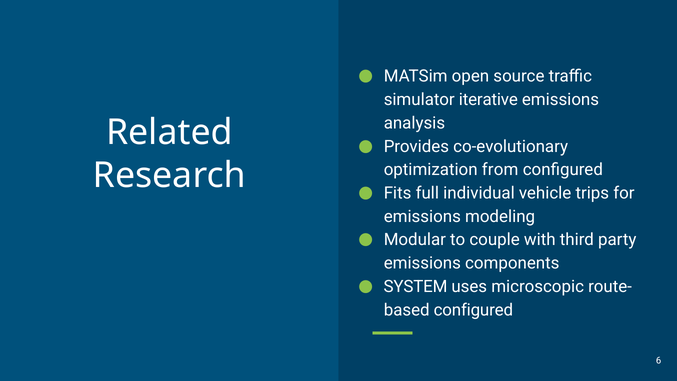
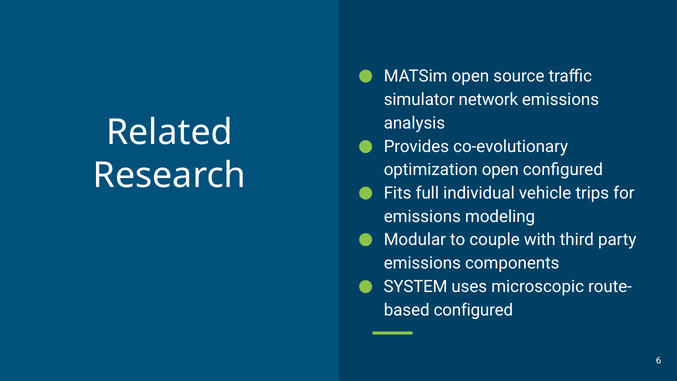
iterative: iterative -> network
optimization from: from -> open
